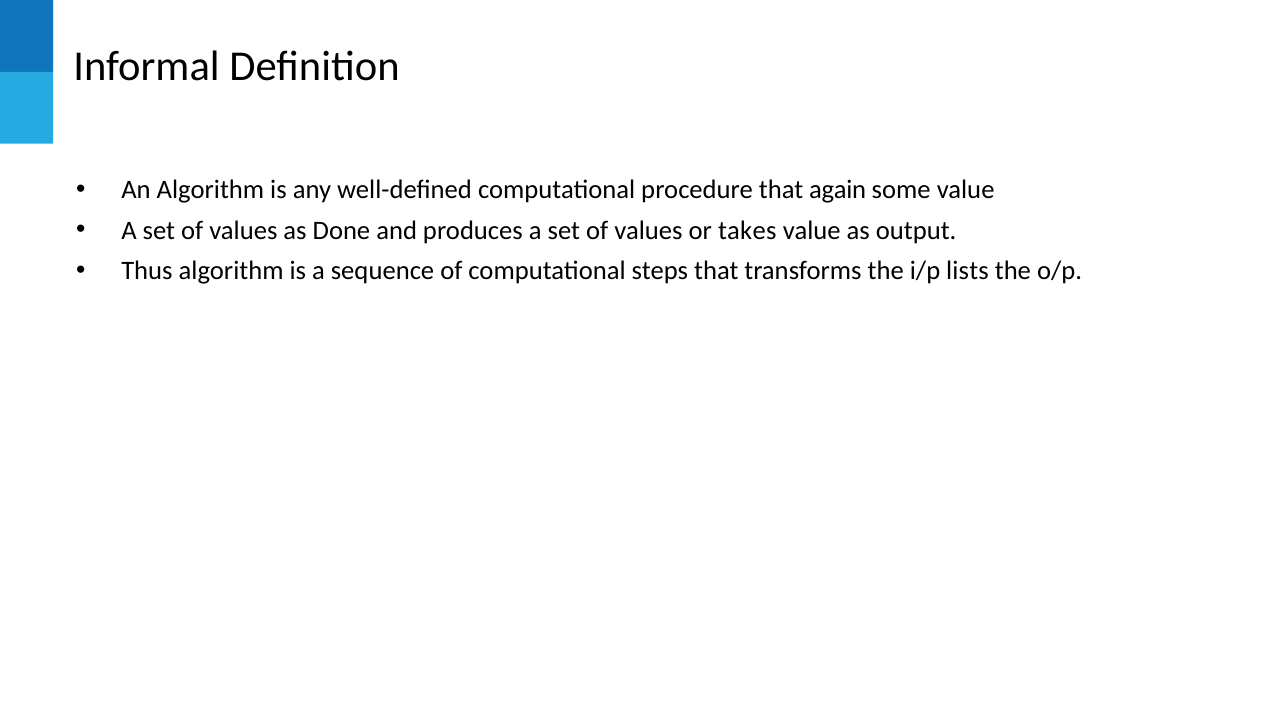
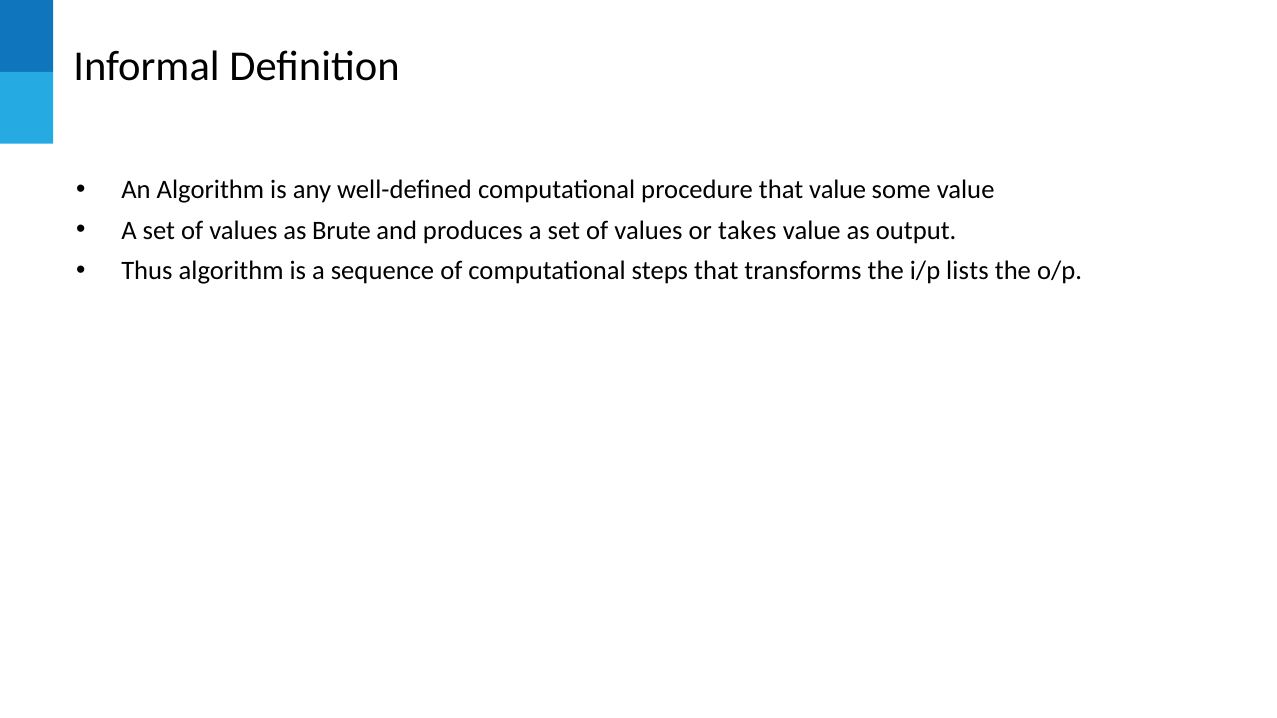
that again: again -> value
Done: Done -> Brute
